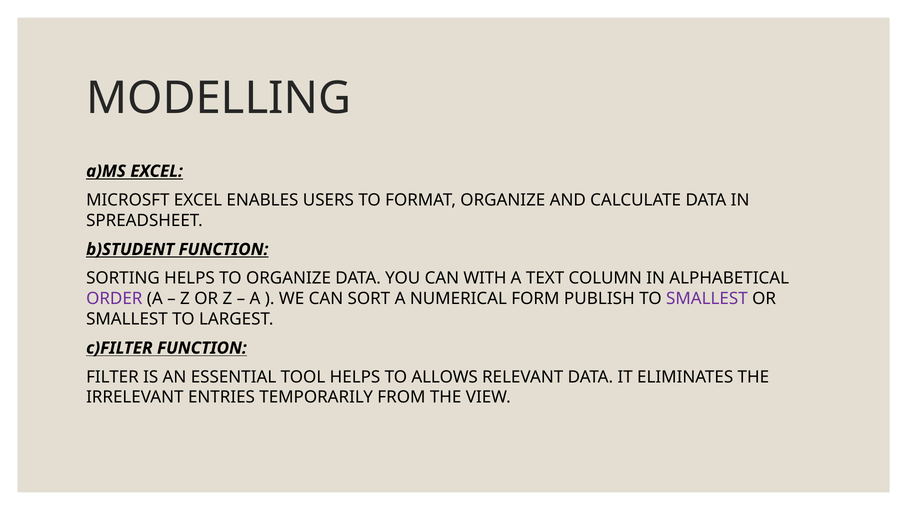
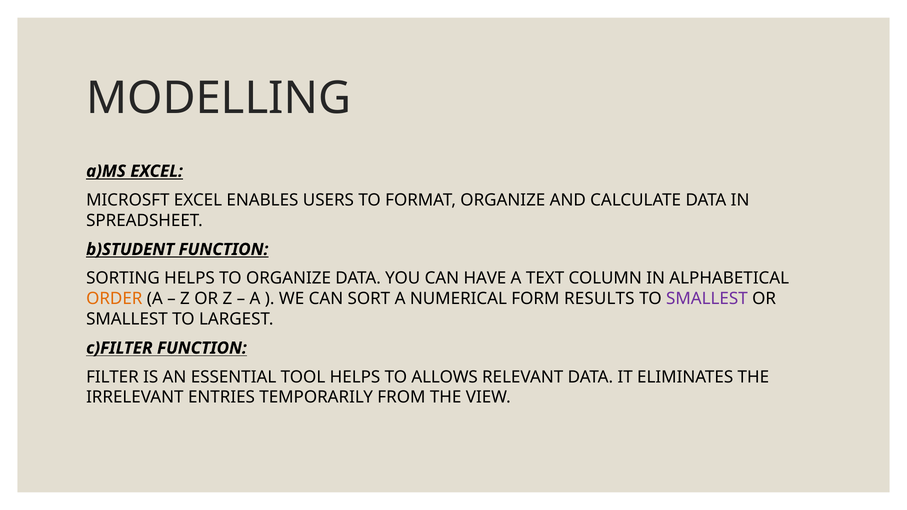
WITH: WITH -> HAVE
ORDER colour: purple -> orange
PUBLISH: PUBLISH -> RESULTS
